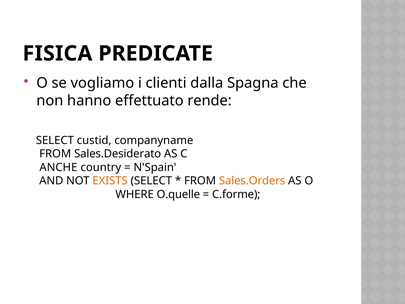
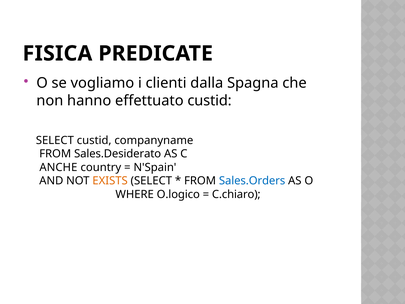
effettuato rende: rende -> custid
Sales.Orders colour: orange -> blue
O.quelle: O.quelle -> O.logico
C.forme: C.forme -> C.chiaro
